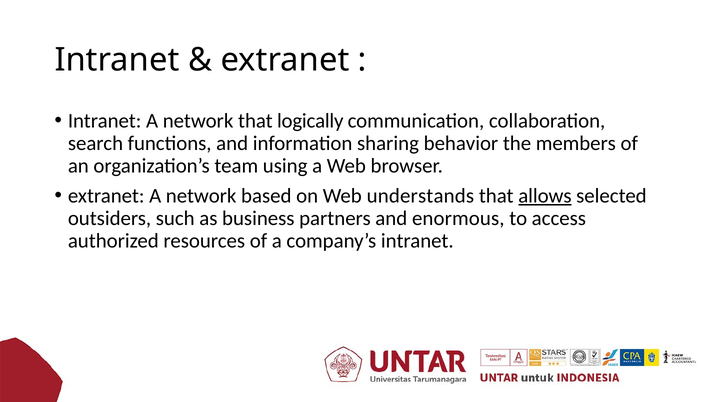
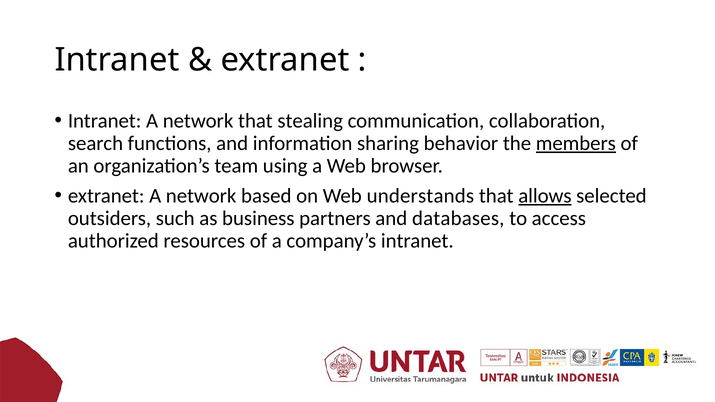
logically: logically -> stealing
members underline: none -> present
enormous: enormous -> databases
